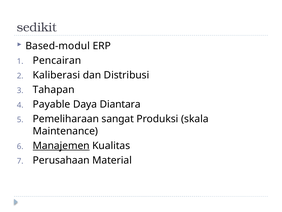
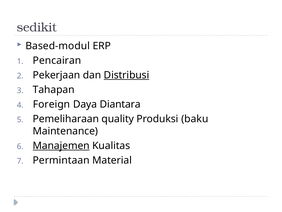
Kaliberasi: Kaliberasi -> Pekerjaan
Distribusi underline: none -> present
Payable: Payable -> Foreign
sangat: sangat -> quality
skala: skala -> baku
Perusahaan: Perusahaan -> Permintaan
